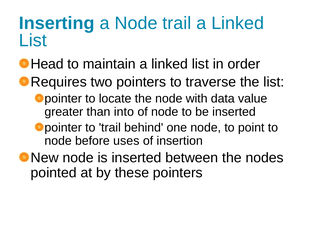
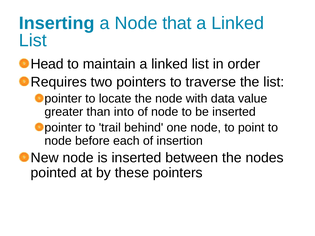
Node trail: trail -> that
uses: uses -> each
